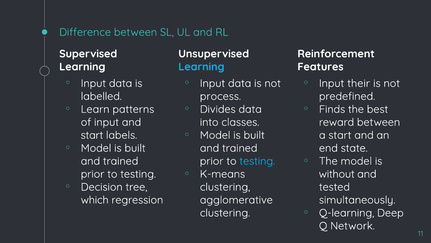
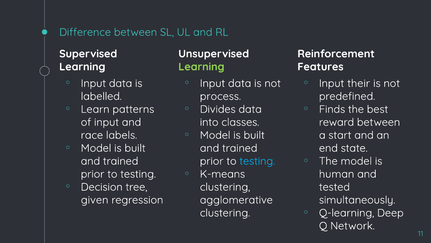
Learning at (201, 67) colour: light blue -> light green
start at (92, 135): start -> race
without: without -> human
which: which -> given
